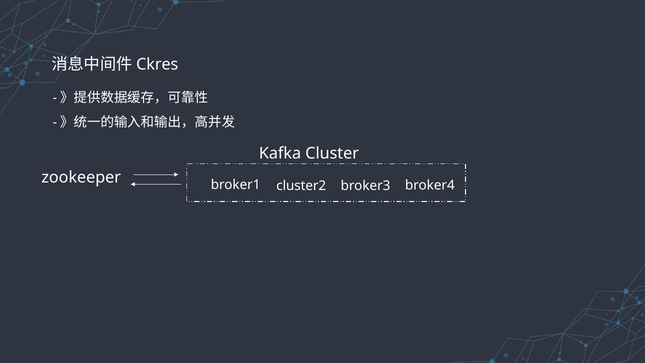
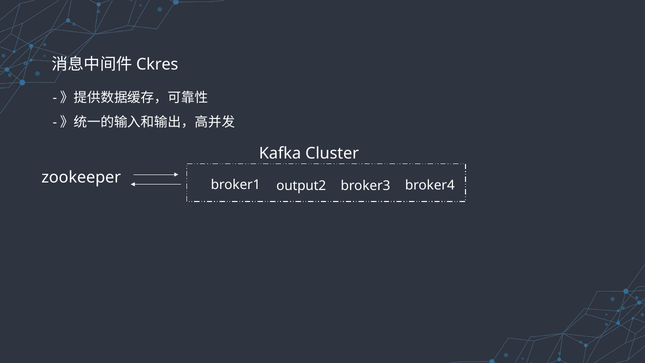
cluster2: cluster2 -> output2
